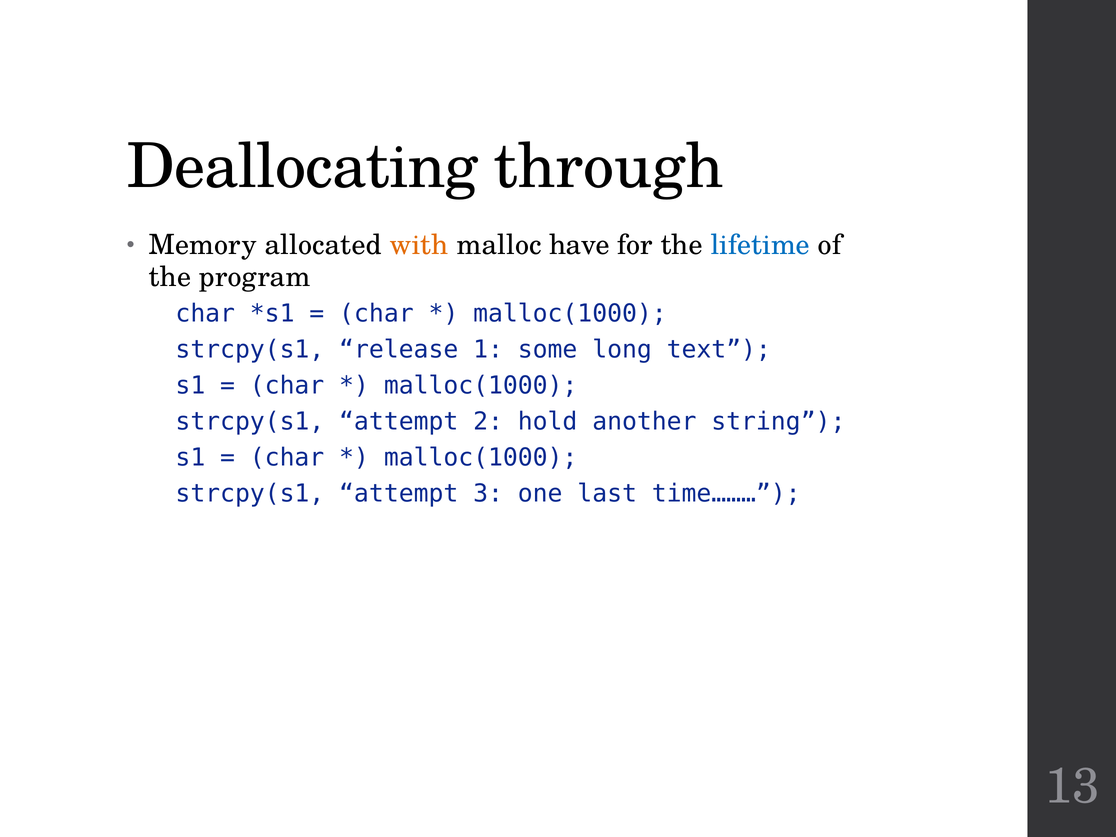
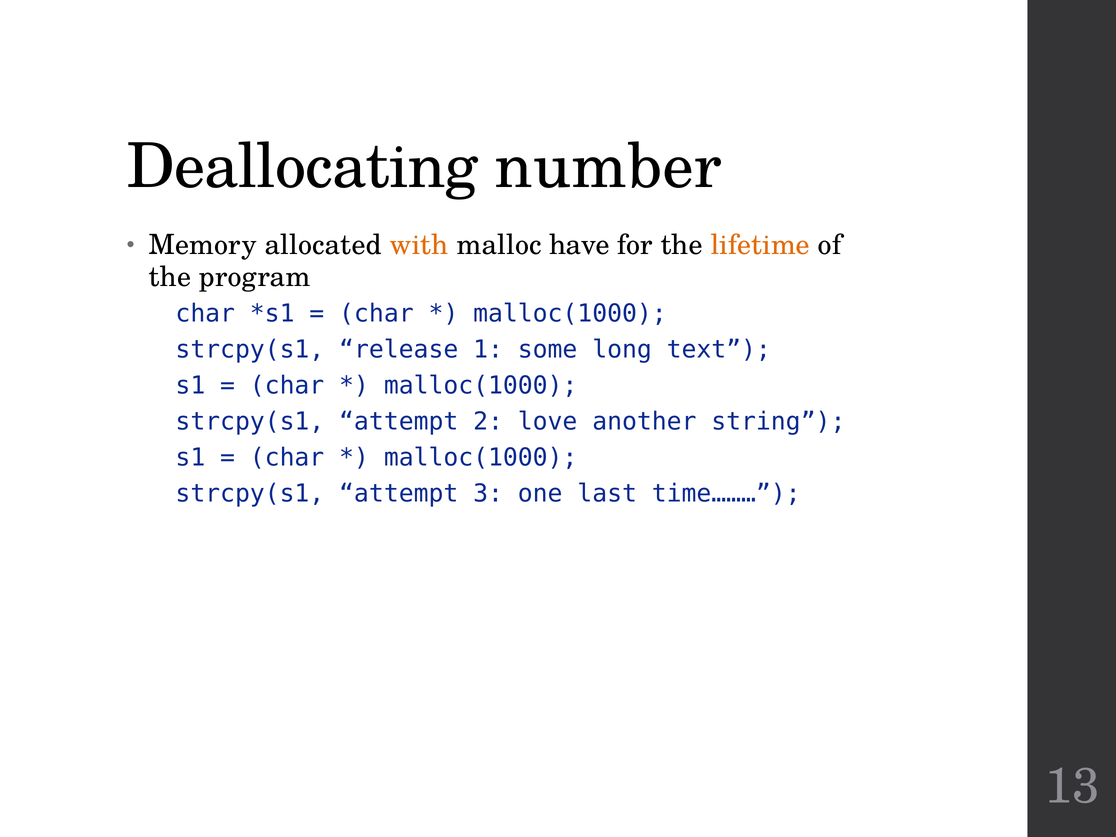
through: through -> number
lifetime colour: blue -> orange
hold: hold -> love
